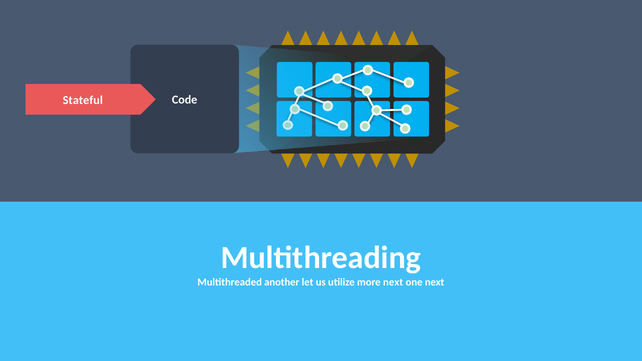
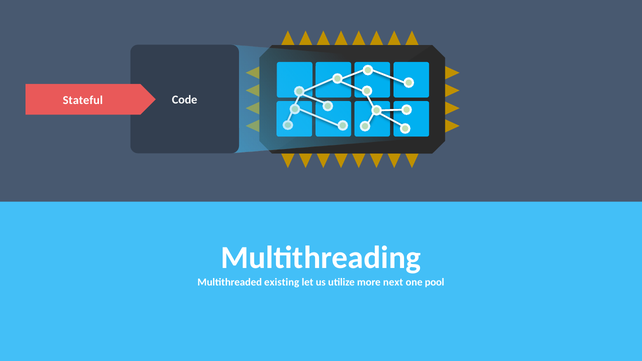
another: another -> existing
one next: next -> pool
